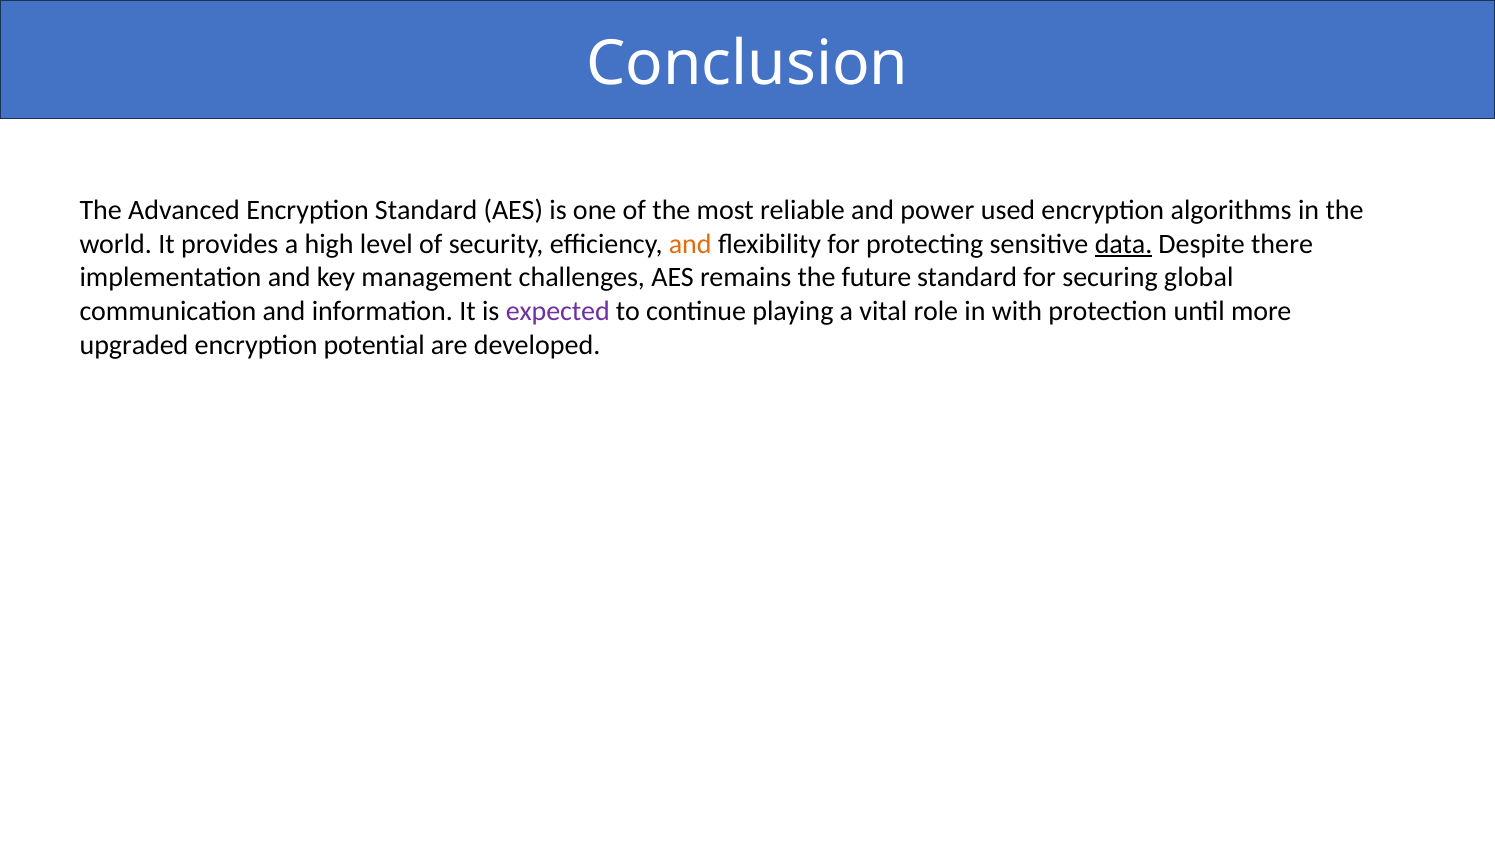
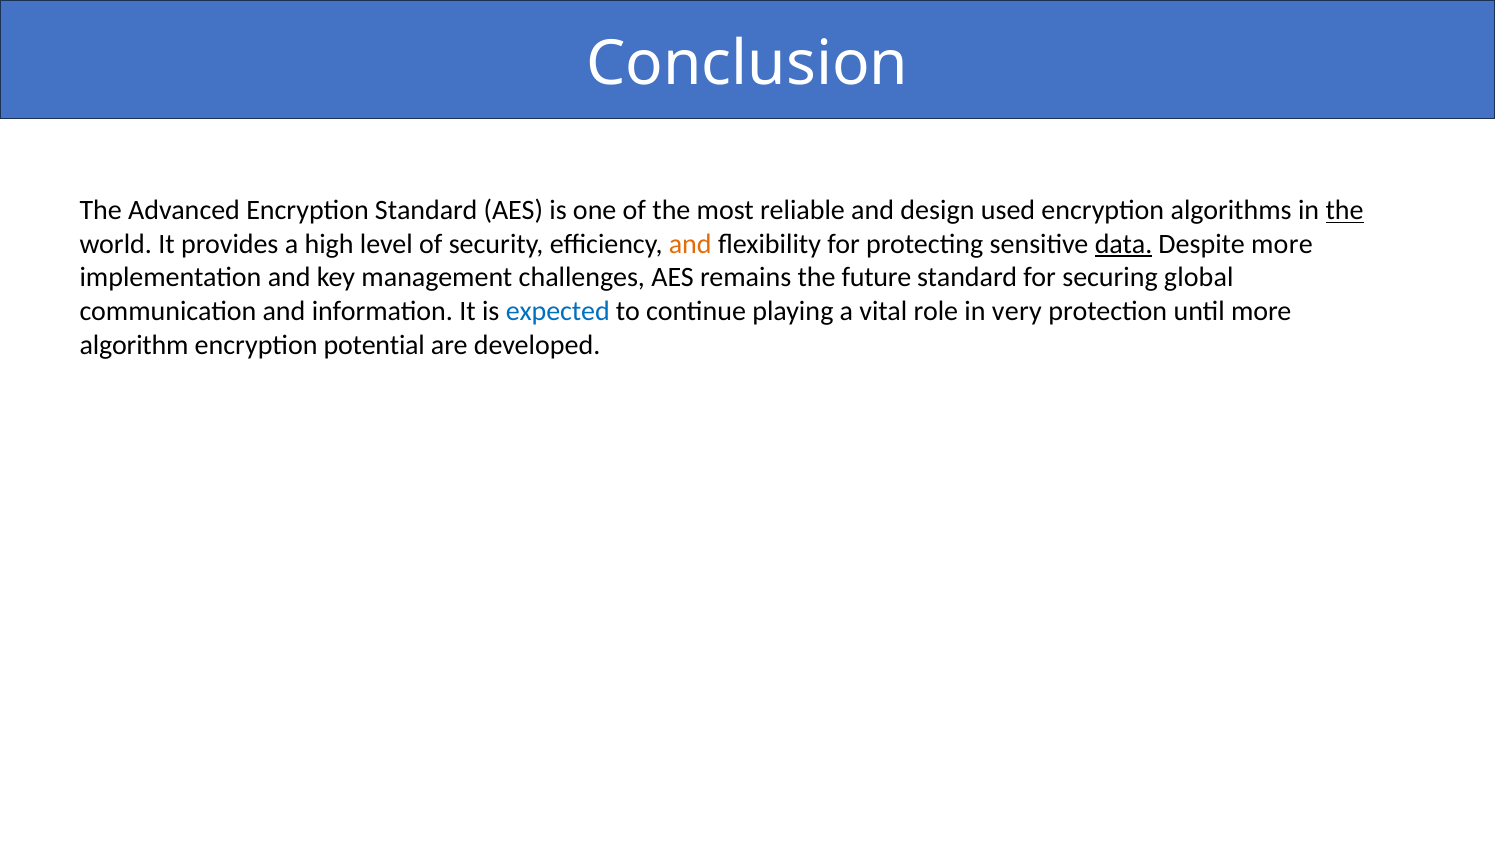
power: power -> design
the at (1345, 210) underline: none -> present
Despite there: there -> more
expected colour: purple -> blue
with: with -> very
upgraded: upgraded -> algorithm
